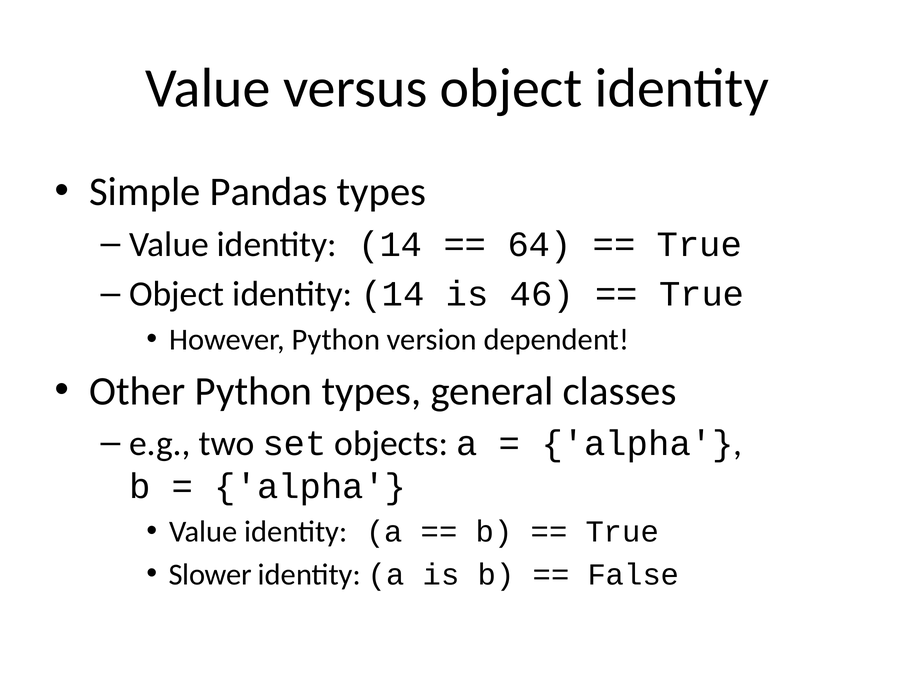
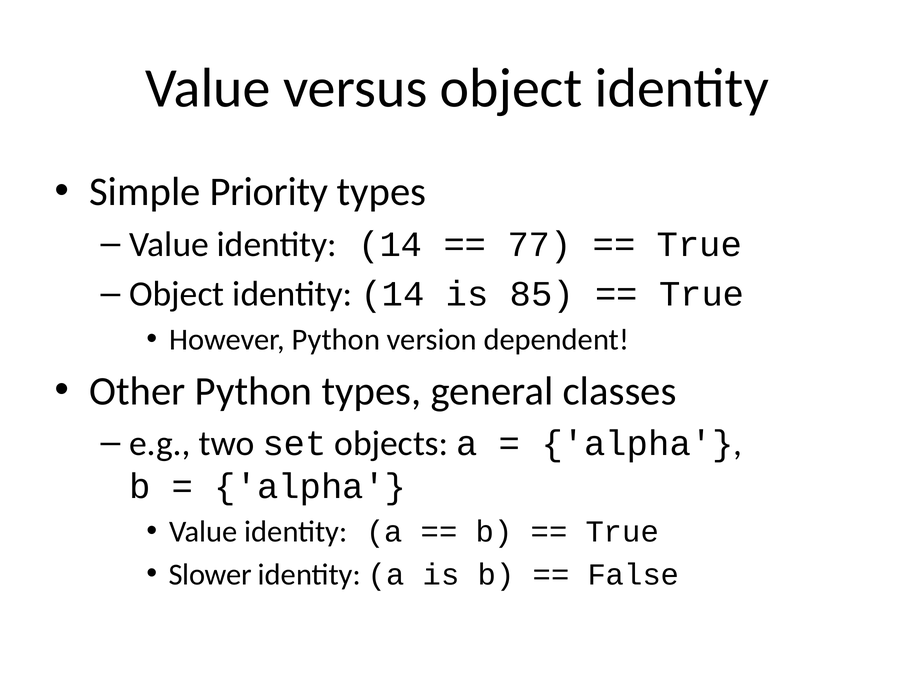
Pandas: Pandas -> Priority
64: 64 -> 77
46: 46 -> 85
